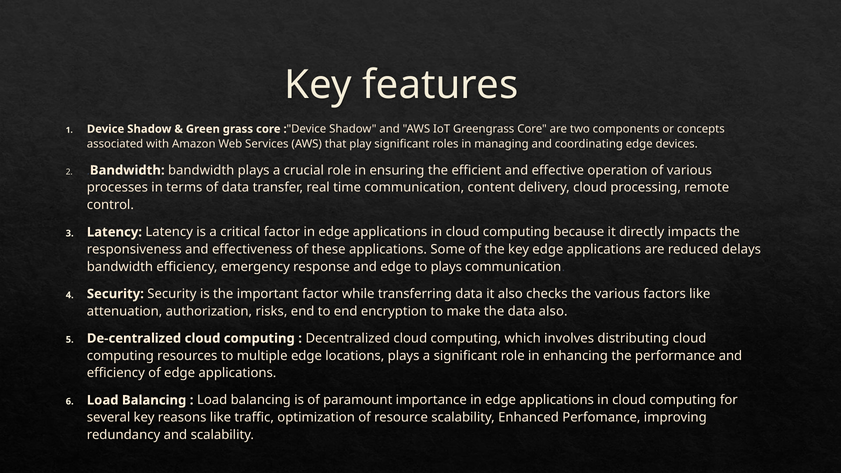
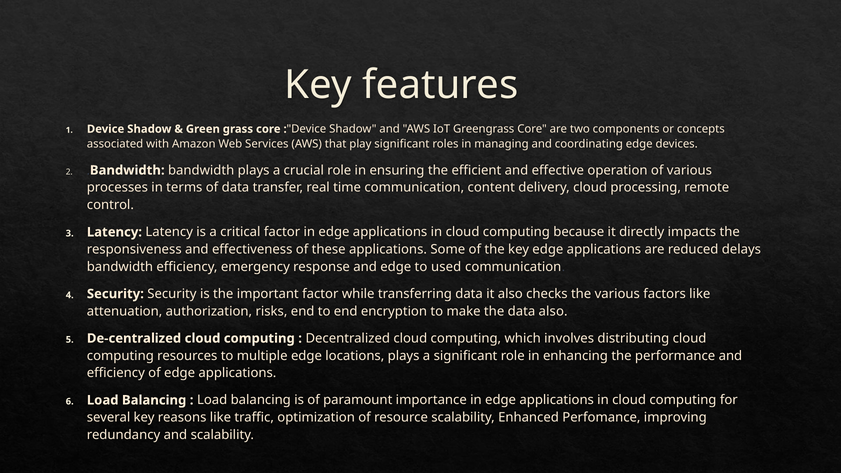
to plays: plays -> used
